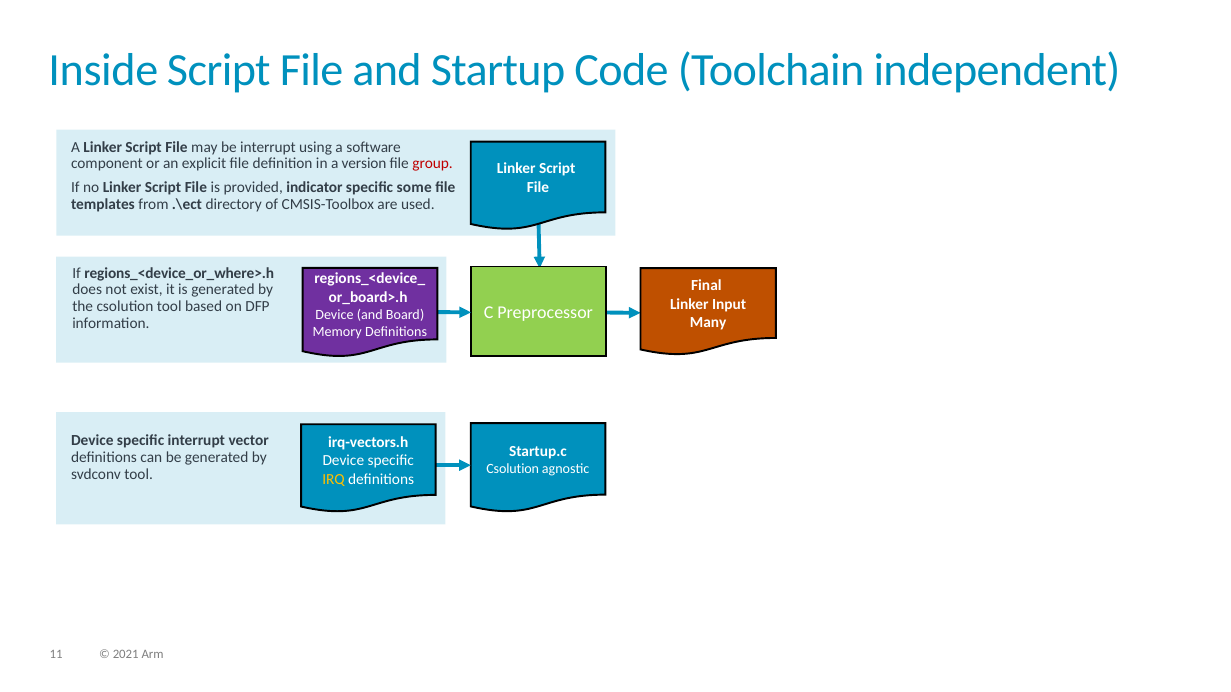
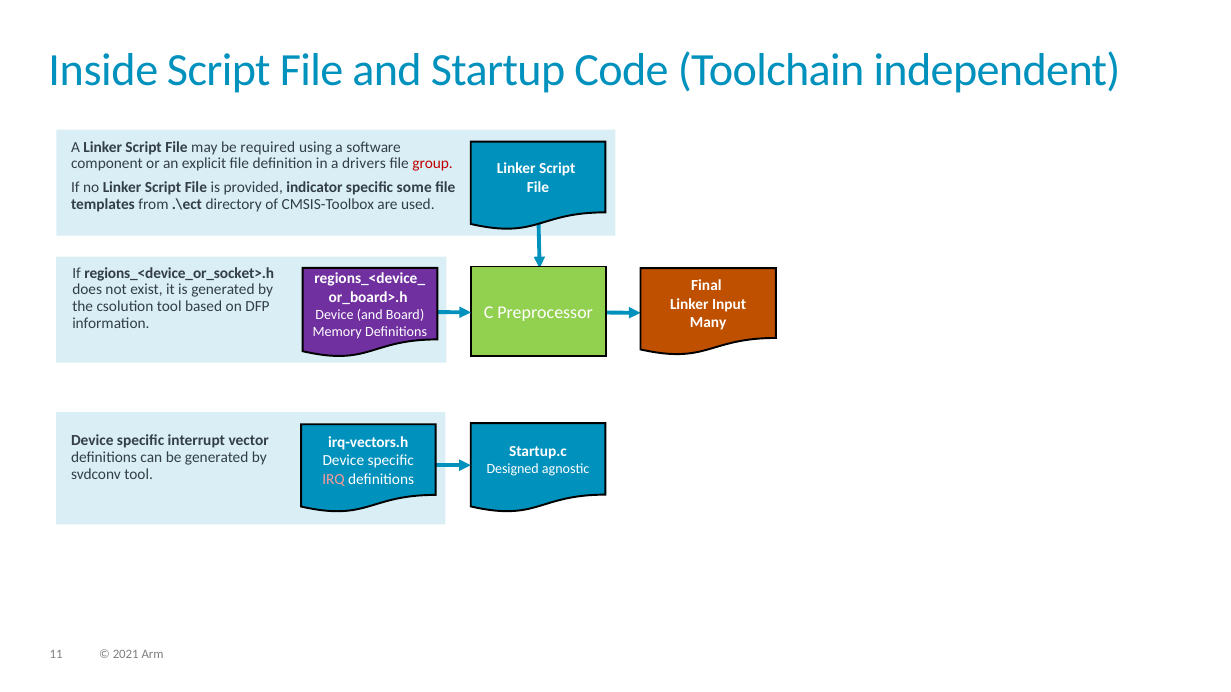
be interrupt: interrupt -> required
version: version -> drivers
regions_<device_or_where>.h: regions_<device_or_where>.h -> regions_<device_or_socket>.h
Csolution at (513, 469): Csolution -> Designed
IRQ colour: yellow -> pink
